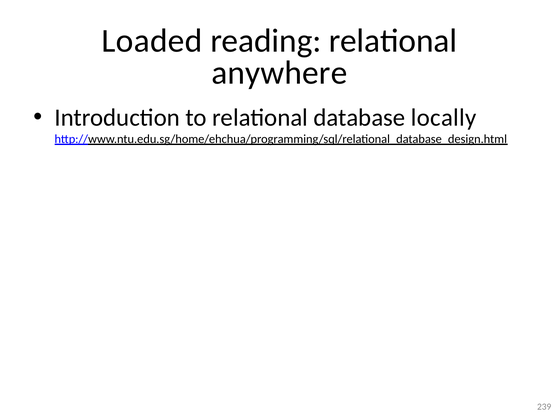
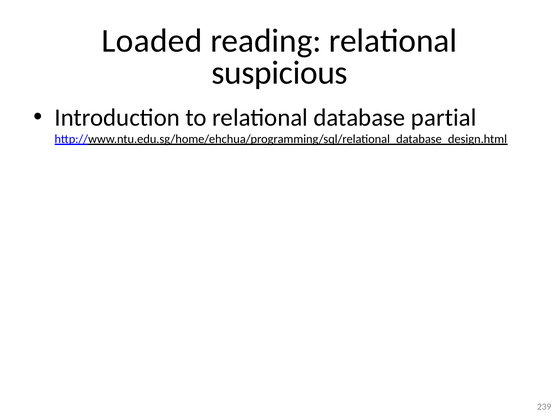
anywhere: anywhere -> suspicious
locally: locally -> partial
